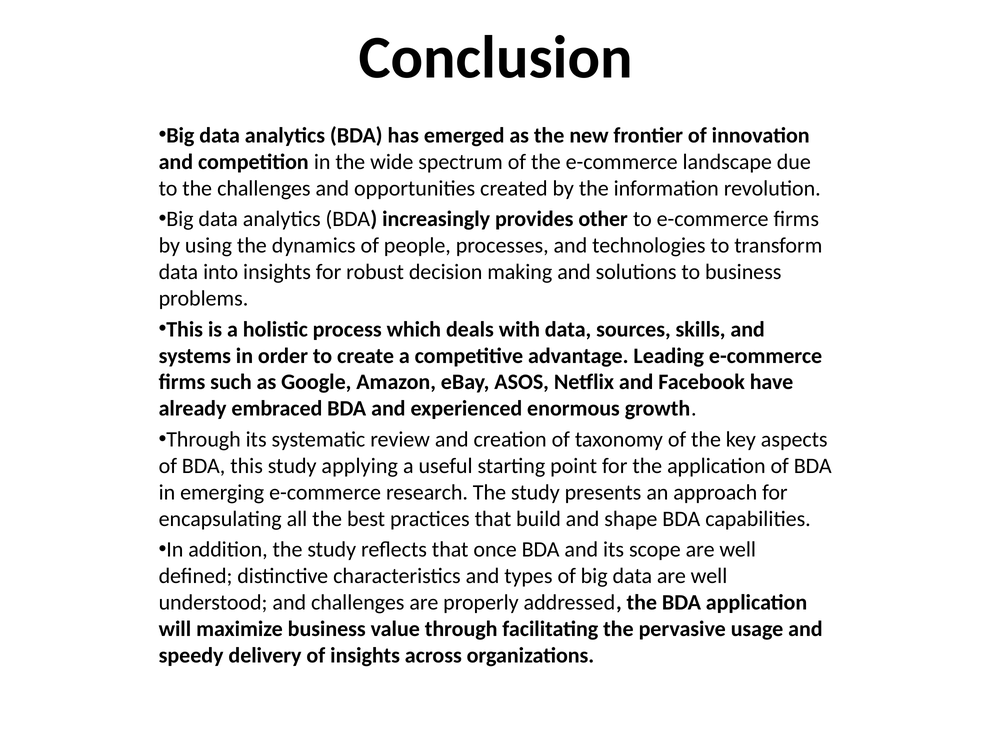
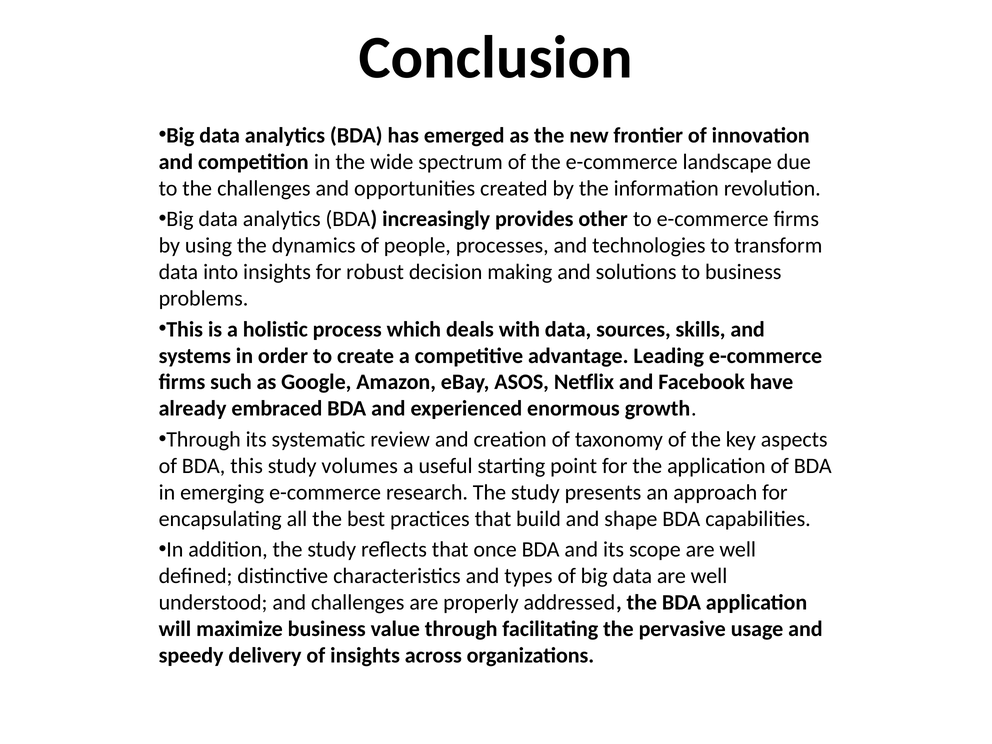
applying: applying -> volumes
